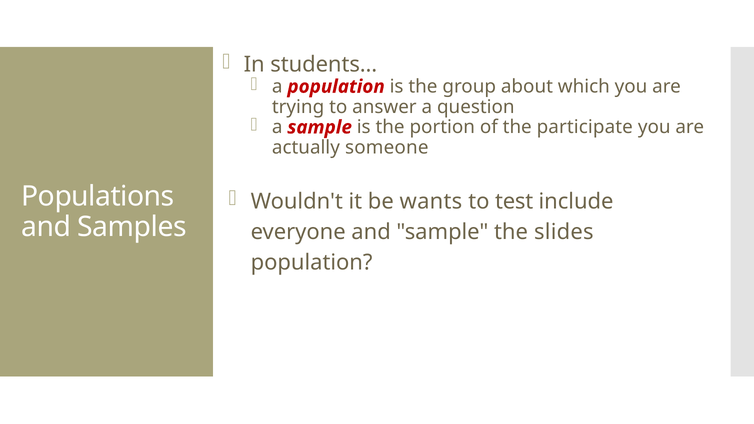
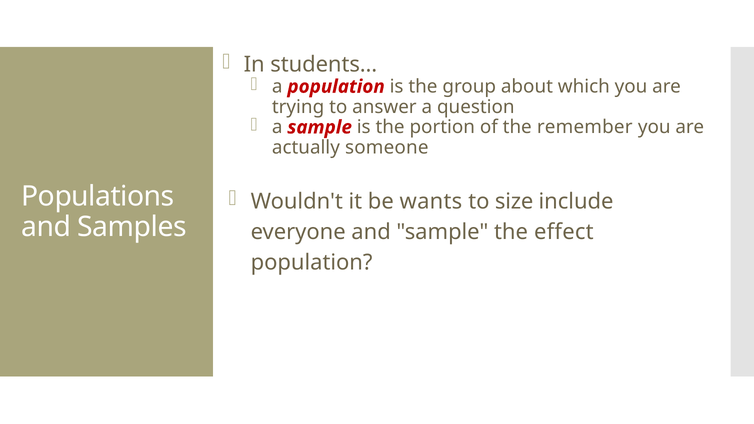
participate: participate -> remember
test: test -> size
slides: slides -> effect
